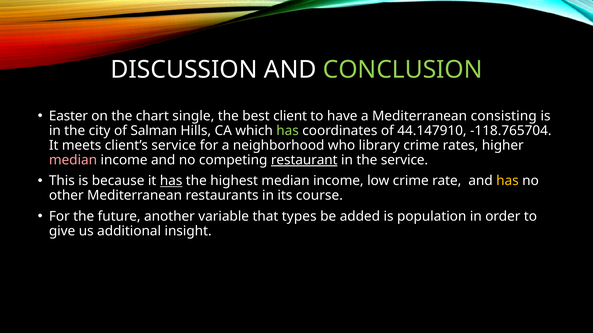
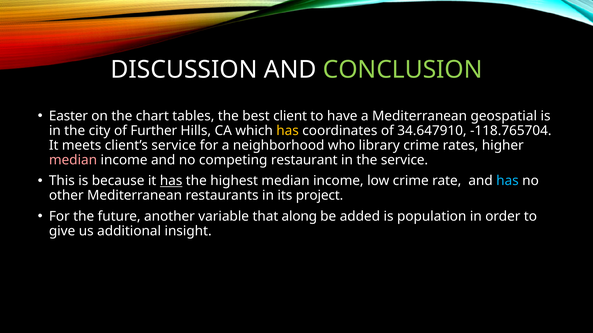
single: single -> tables
consisting: consisting -> geospatial
Salman: Salman -> Further
has at (288, 131) colour: light green -> yellow
44.147910: 44.147910 -> 34.647910
restaurant underline: present -> none
has at (507, 181) colour: yellow -> light blue
course: course -> project
types: types -> along
